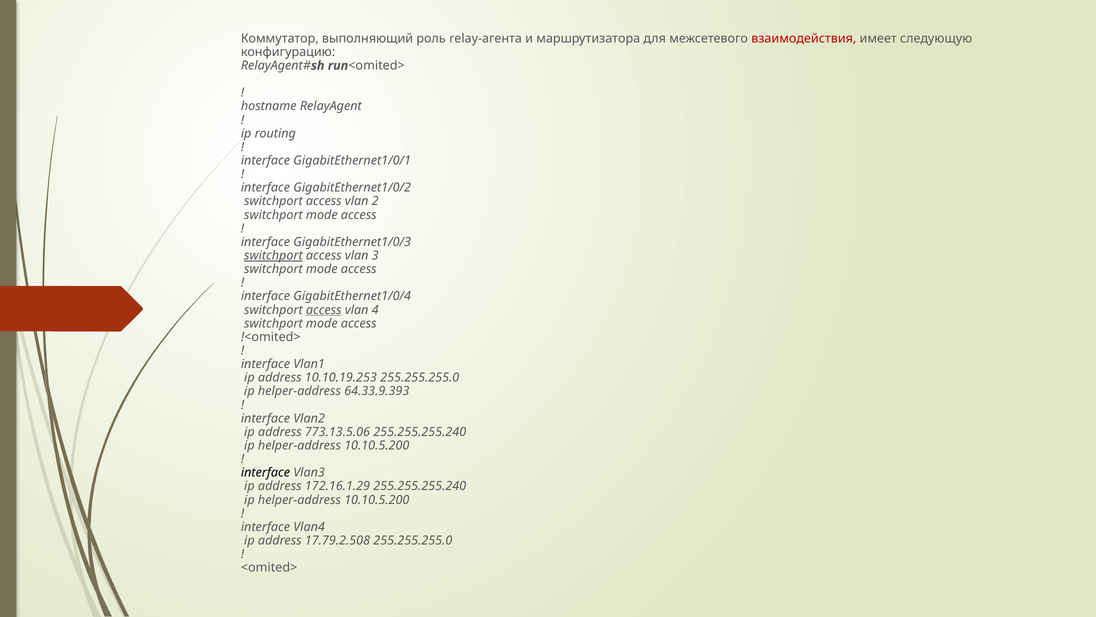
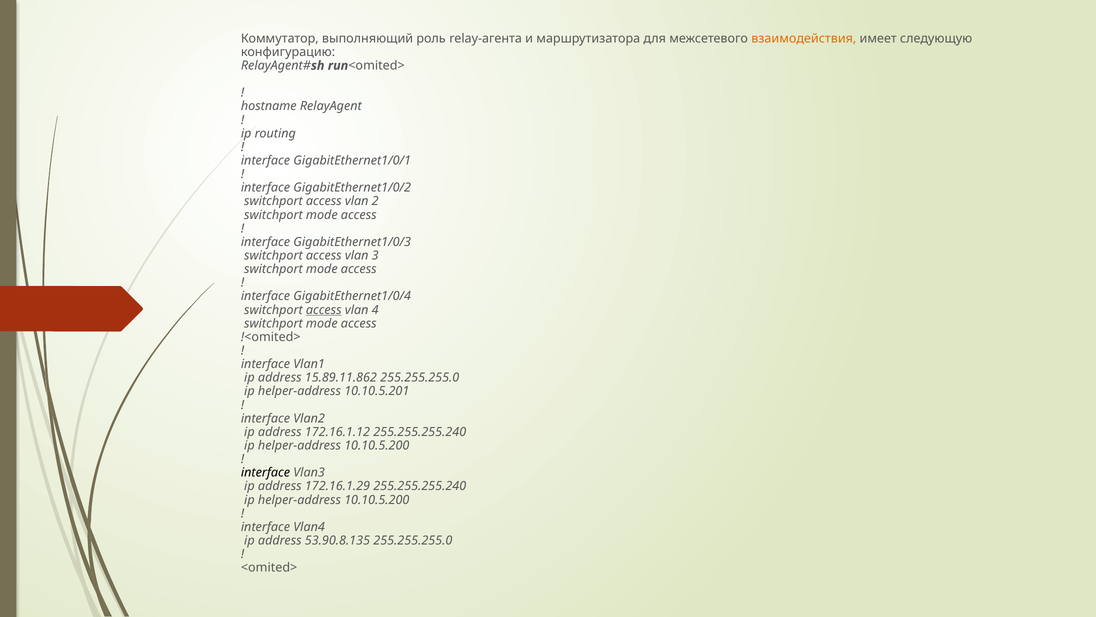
взаимодействия colour: red -> orange
switchport at (273, 255) underline: present -> none
10.10.19.253: 10.10.19.253 -> 15.89.11.862
64.33.9.393: 64.33.9.393 -> 10.10.5.201
773.13.5.06: 773.13.5.06 -> 172.16.1.12
17.79.2.508: 17.79.2.508 -> 53.90.8.135
